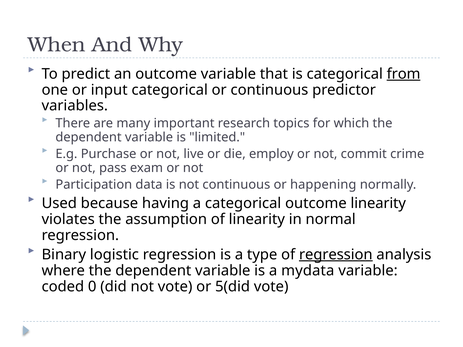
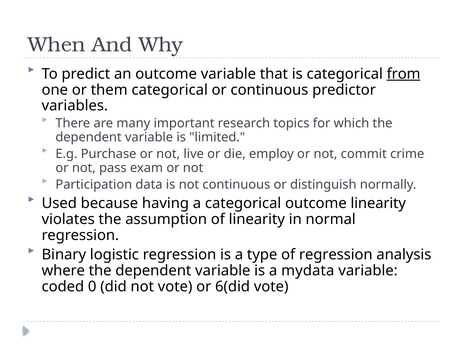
input: input -> them
happening: happening -> distinguish
regression at (336, 255) underline: present -> none
5(did: 5(did -> 6(did
